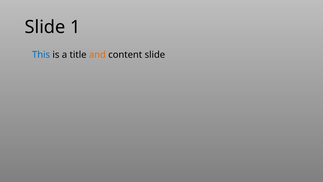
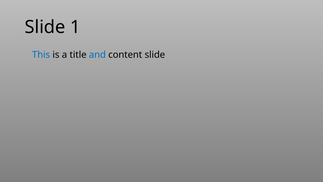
and colour: orange -> blue
